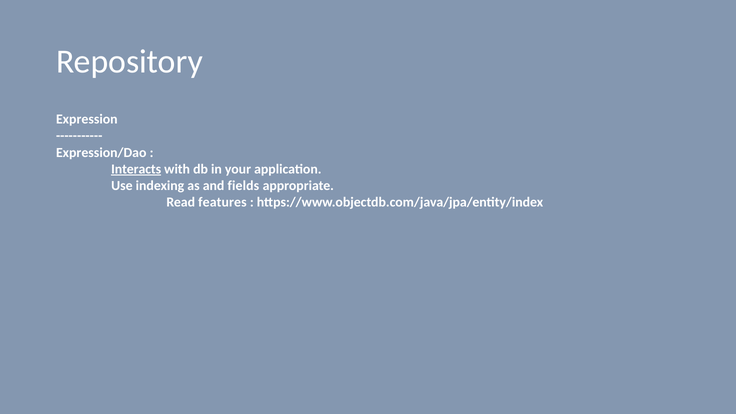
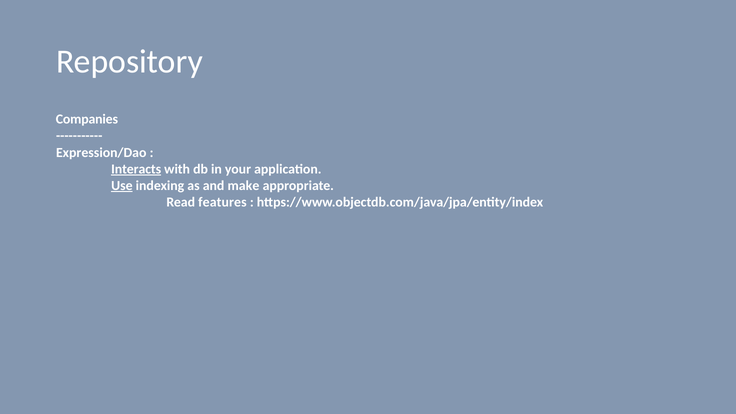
Expression: Expression -> Companies
Use underline: none -> present
fields: fields -> make
